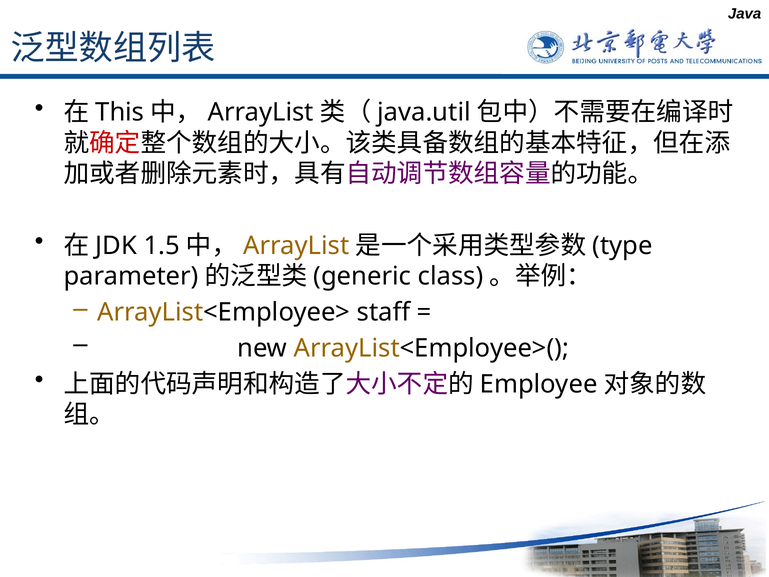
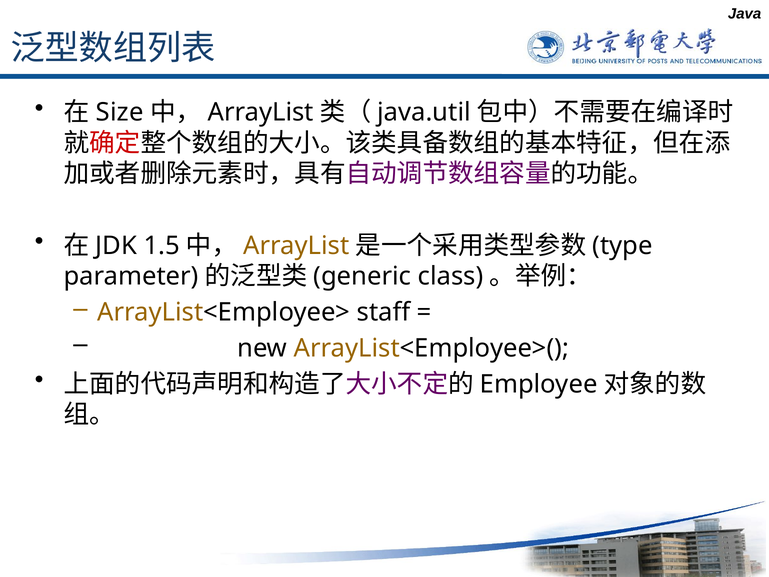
This: This -> Size
